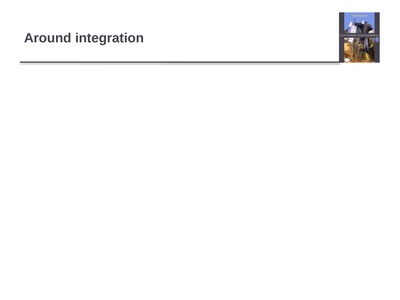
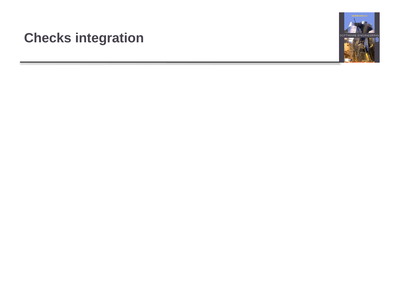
Around: Around -> Checks
